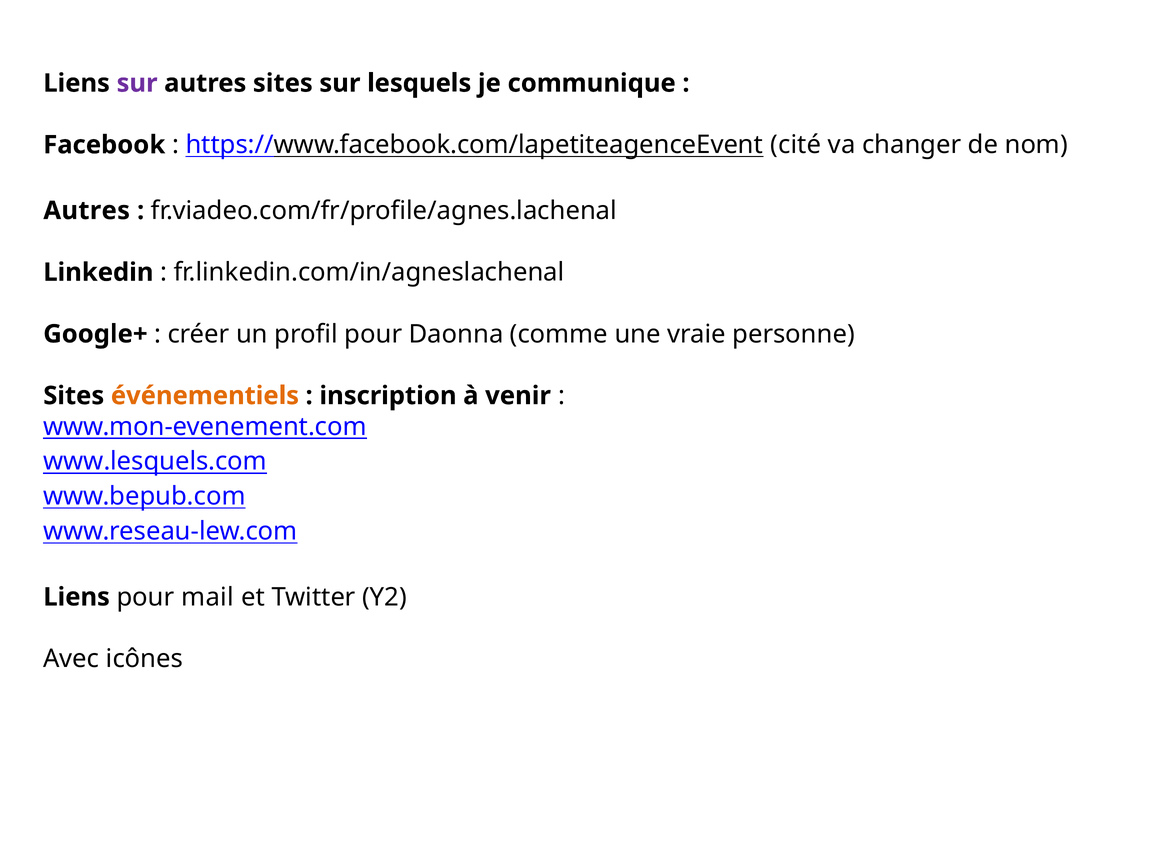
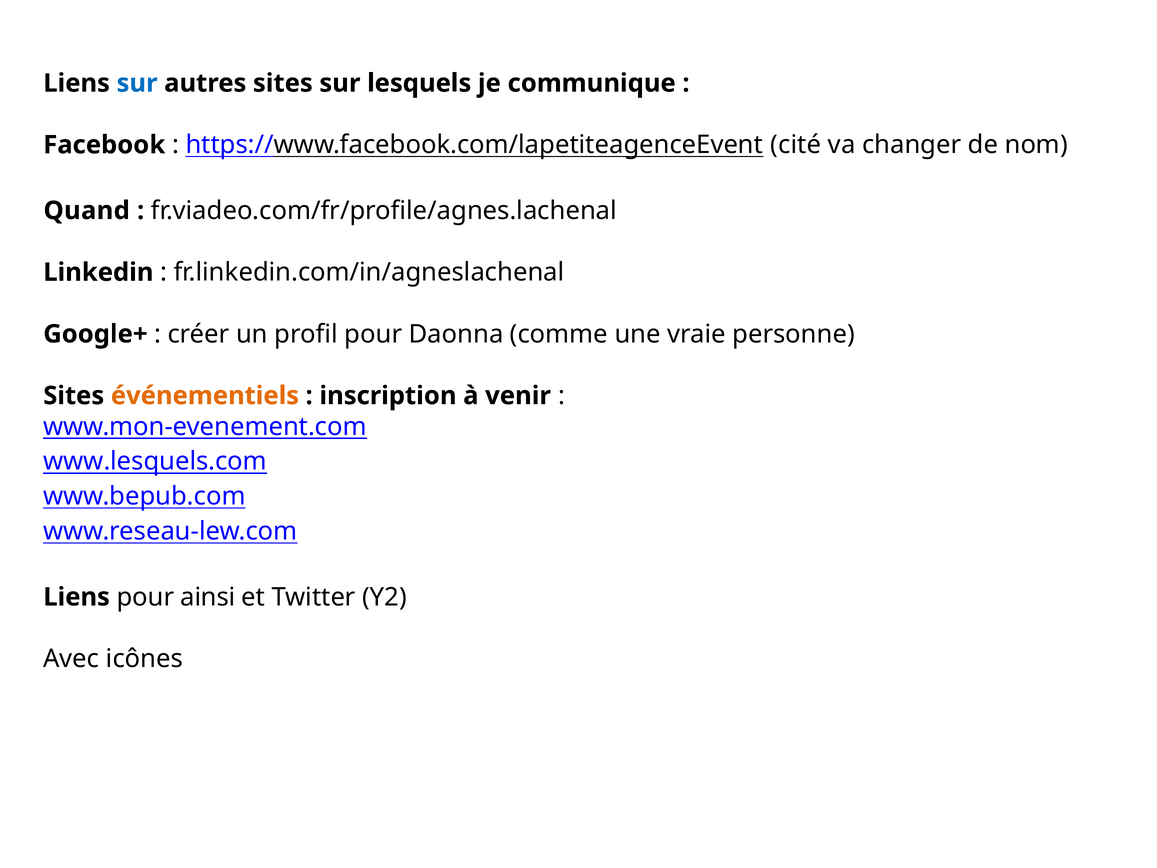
sur at (137, 83) colour: purple -> blue
Autres at (87, 211): Autres -> Quand
mail: mail -> ainsi
